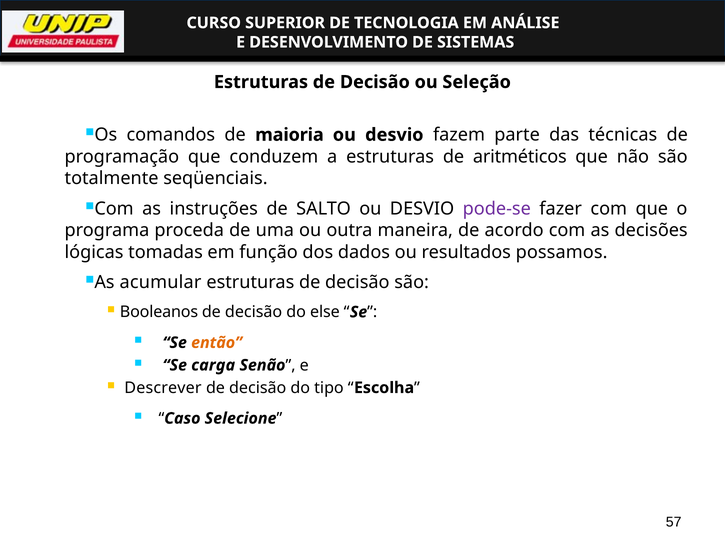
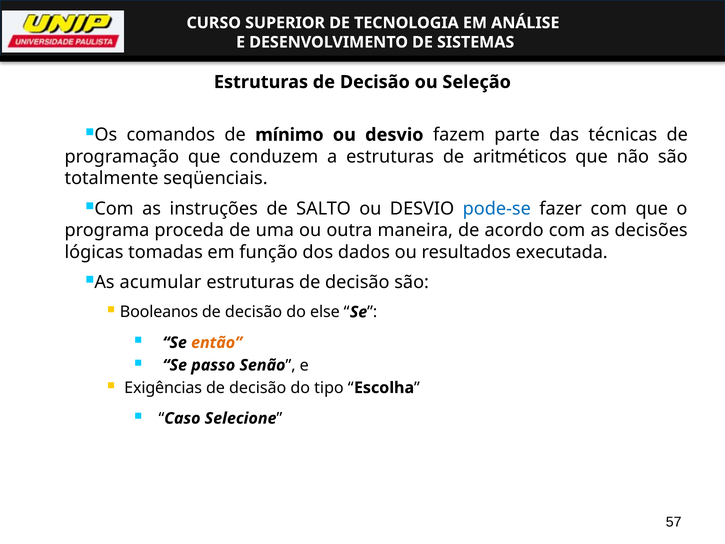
maioria: maioria -> mínimo
pode-se colour: purple -> blue
possamos: possamos -> executada
carga: carga -> passo
Descrever: Descrever -> Exigências
